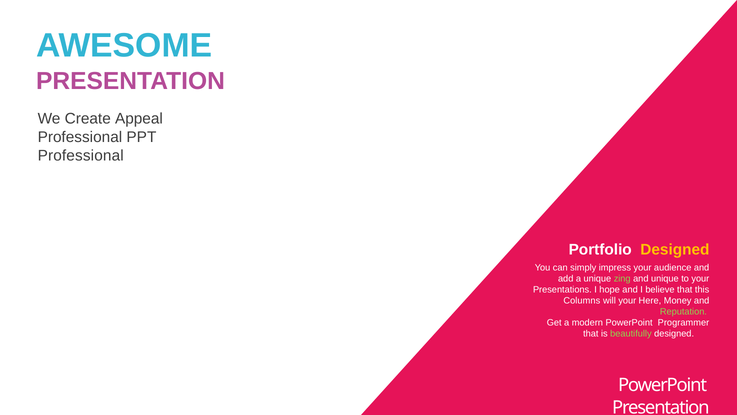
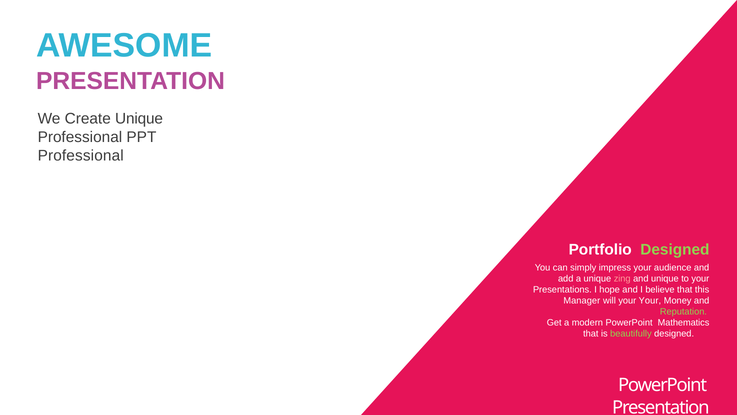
Create Appeal: Appeal -> Unique
Designed at (675, 249) colour: yellow -> light green
zing colour: light green -> pink
Columns: Columns -> Manager
your Here: Here -> Your
Programmer: Programmer -> Mathematics
